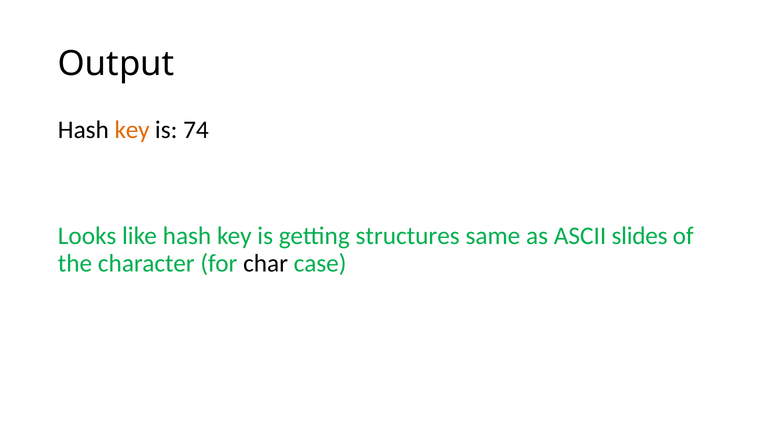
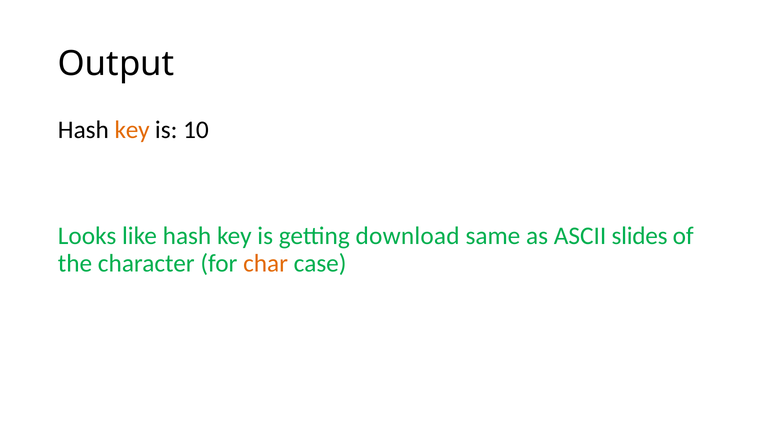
74: 74 -> 10
structures: structures -> download
char colour: black -> orange
